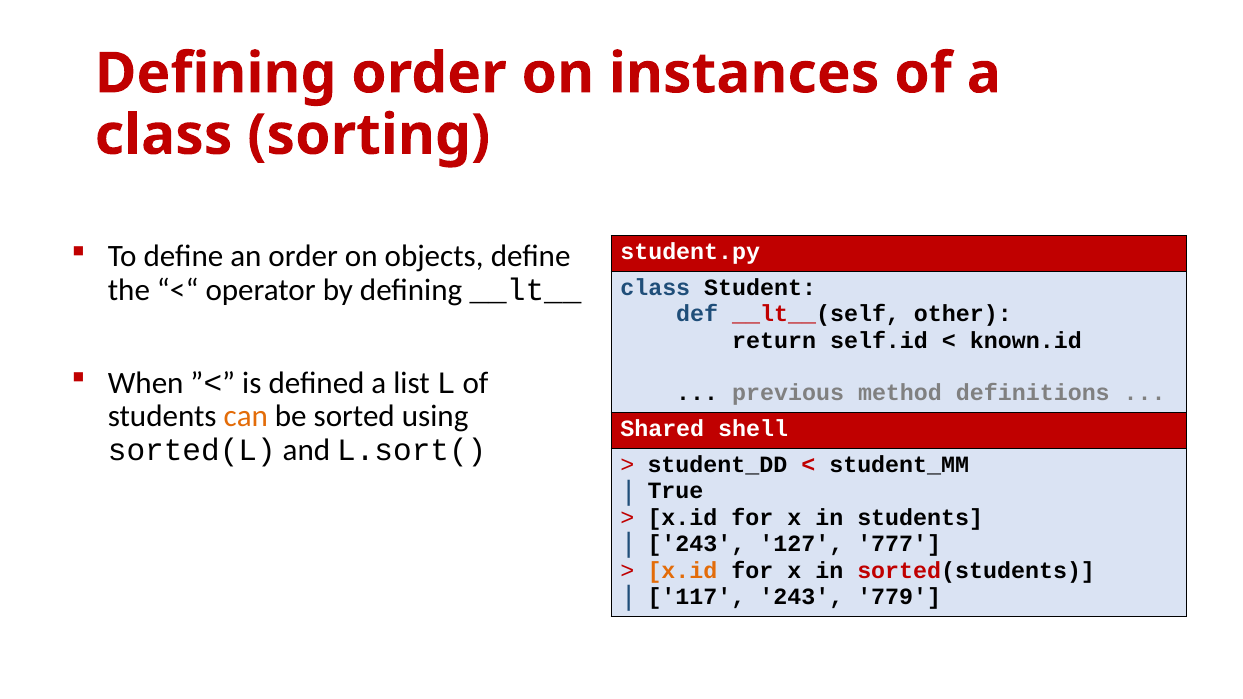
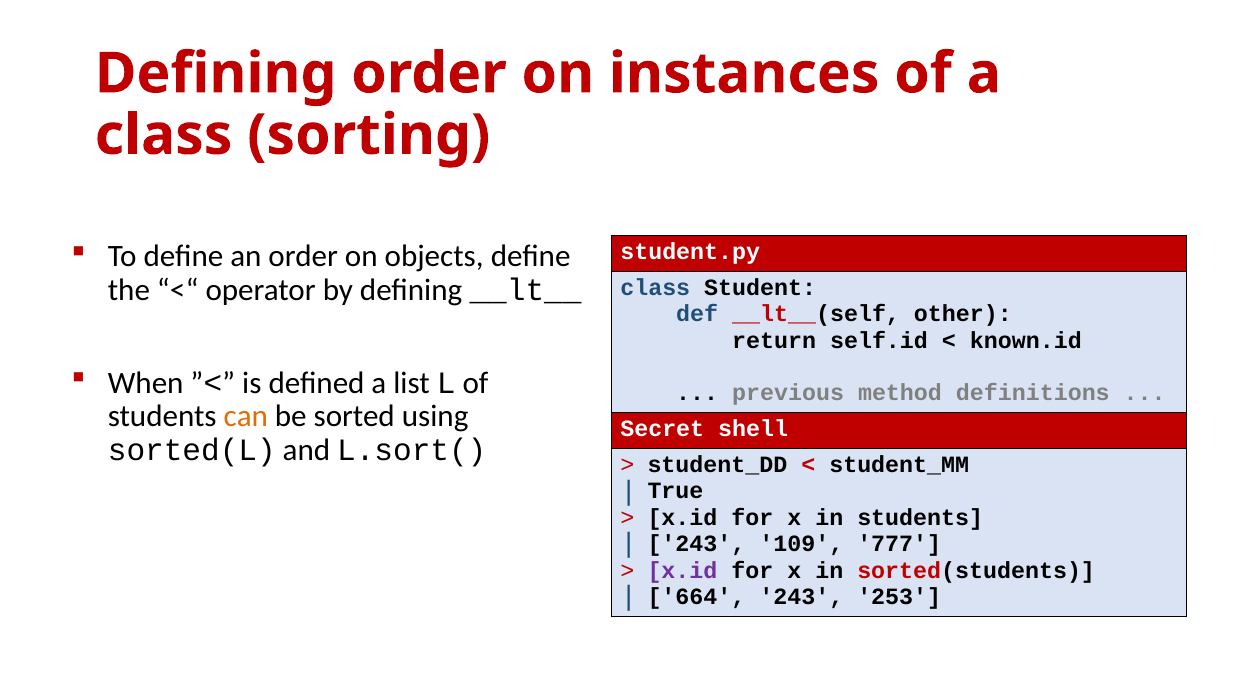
Shared: Shared -> Secret
127: 127 -> 109
x.id at (682, 571) colour: orange -> purple
117: 117 -> 664
779: 779 -> 253
